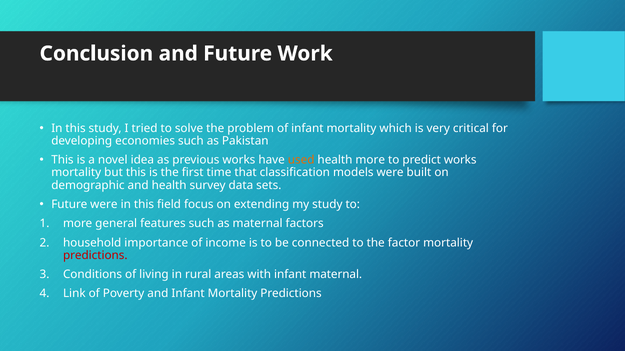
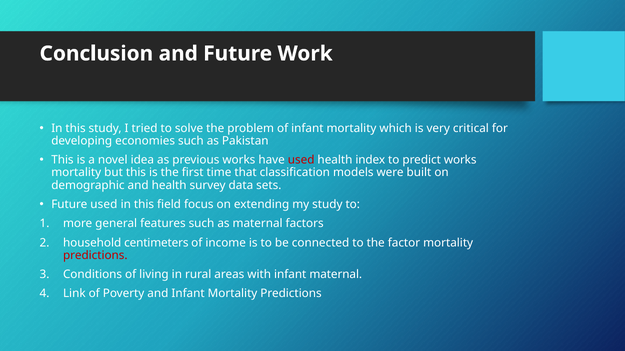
used at (301, 160) colour: orange -> red
health more: more -> index
Future were: were -> used
importance: importance -> centimeters
